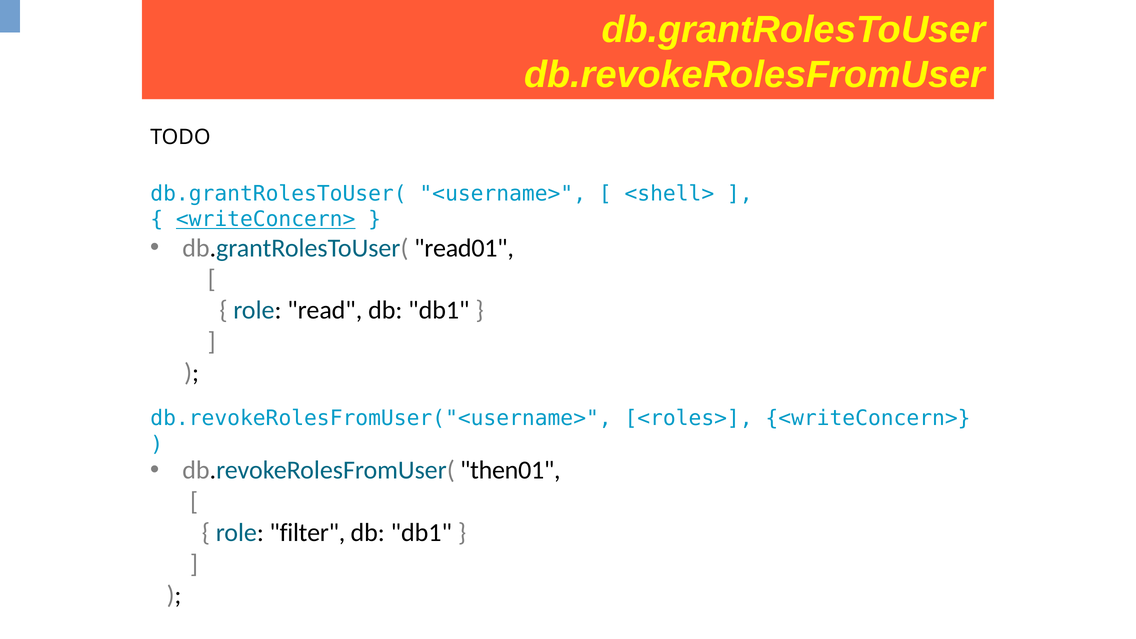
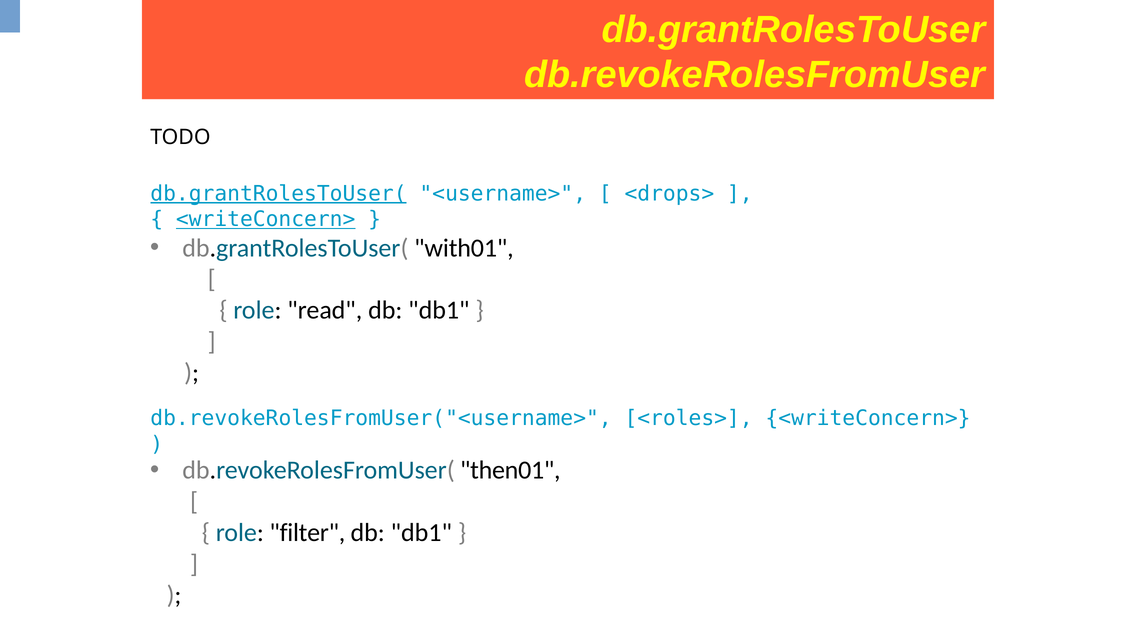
db.grantRolesToUser( at (278, 194) underline: none -> present
<shell>: <shell> -> <drops>
read01: read01 -> with01
